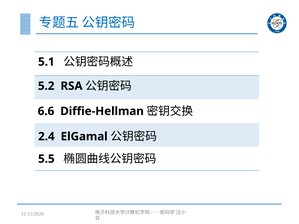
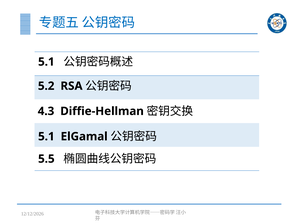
6.6: 6.6 -> 4.3
2.4 at (46, 137): 2.4 -> 5.1
